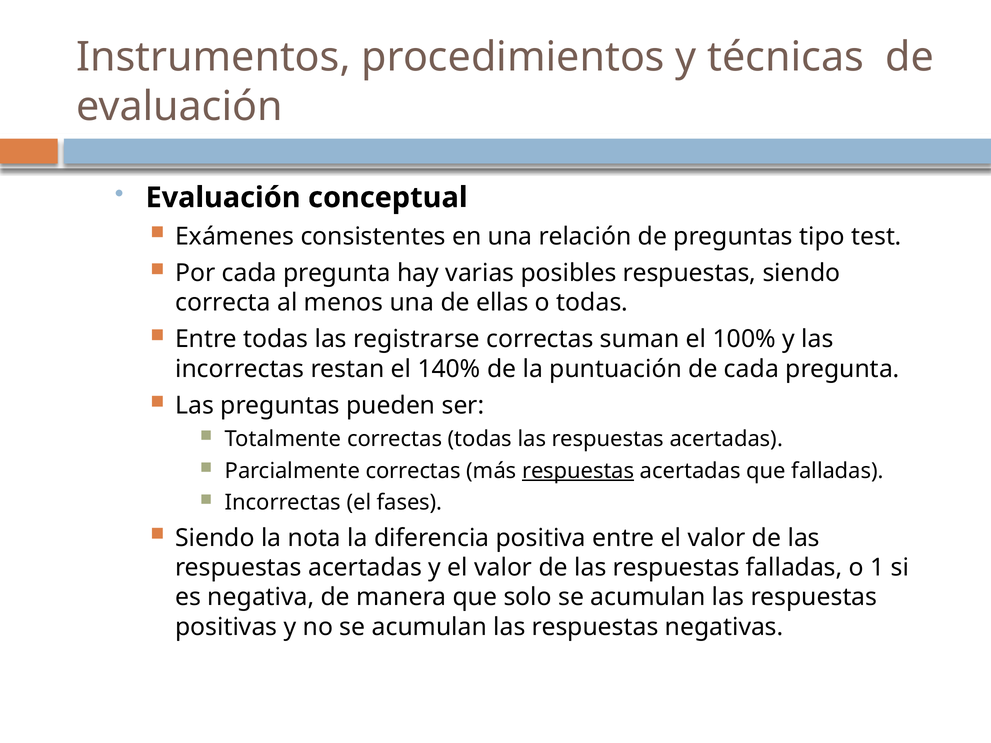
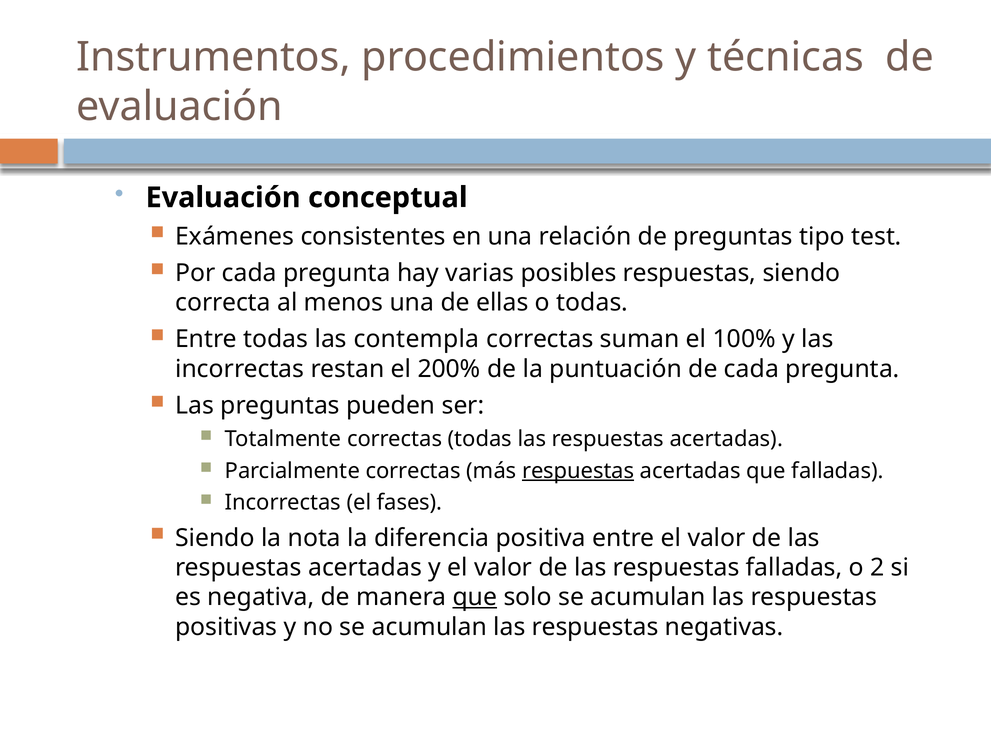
registrarse: registrarse -> contempla
140%: 140% -> 200%
1: 1 -> 2
que at (475, 598) underline: none -> present
